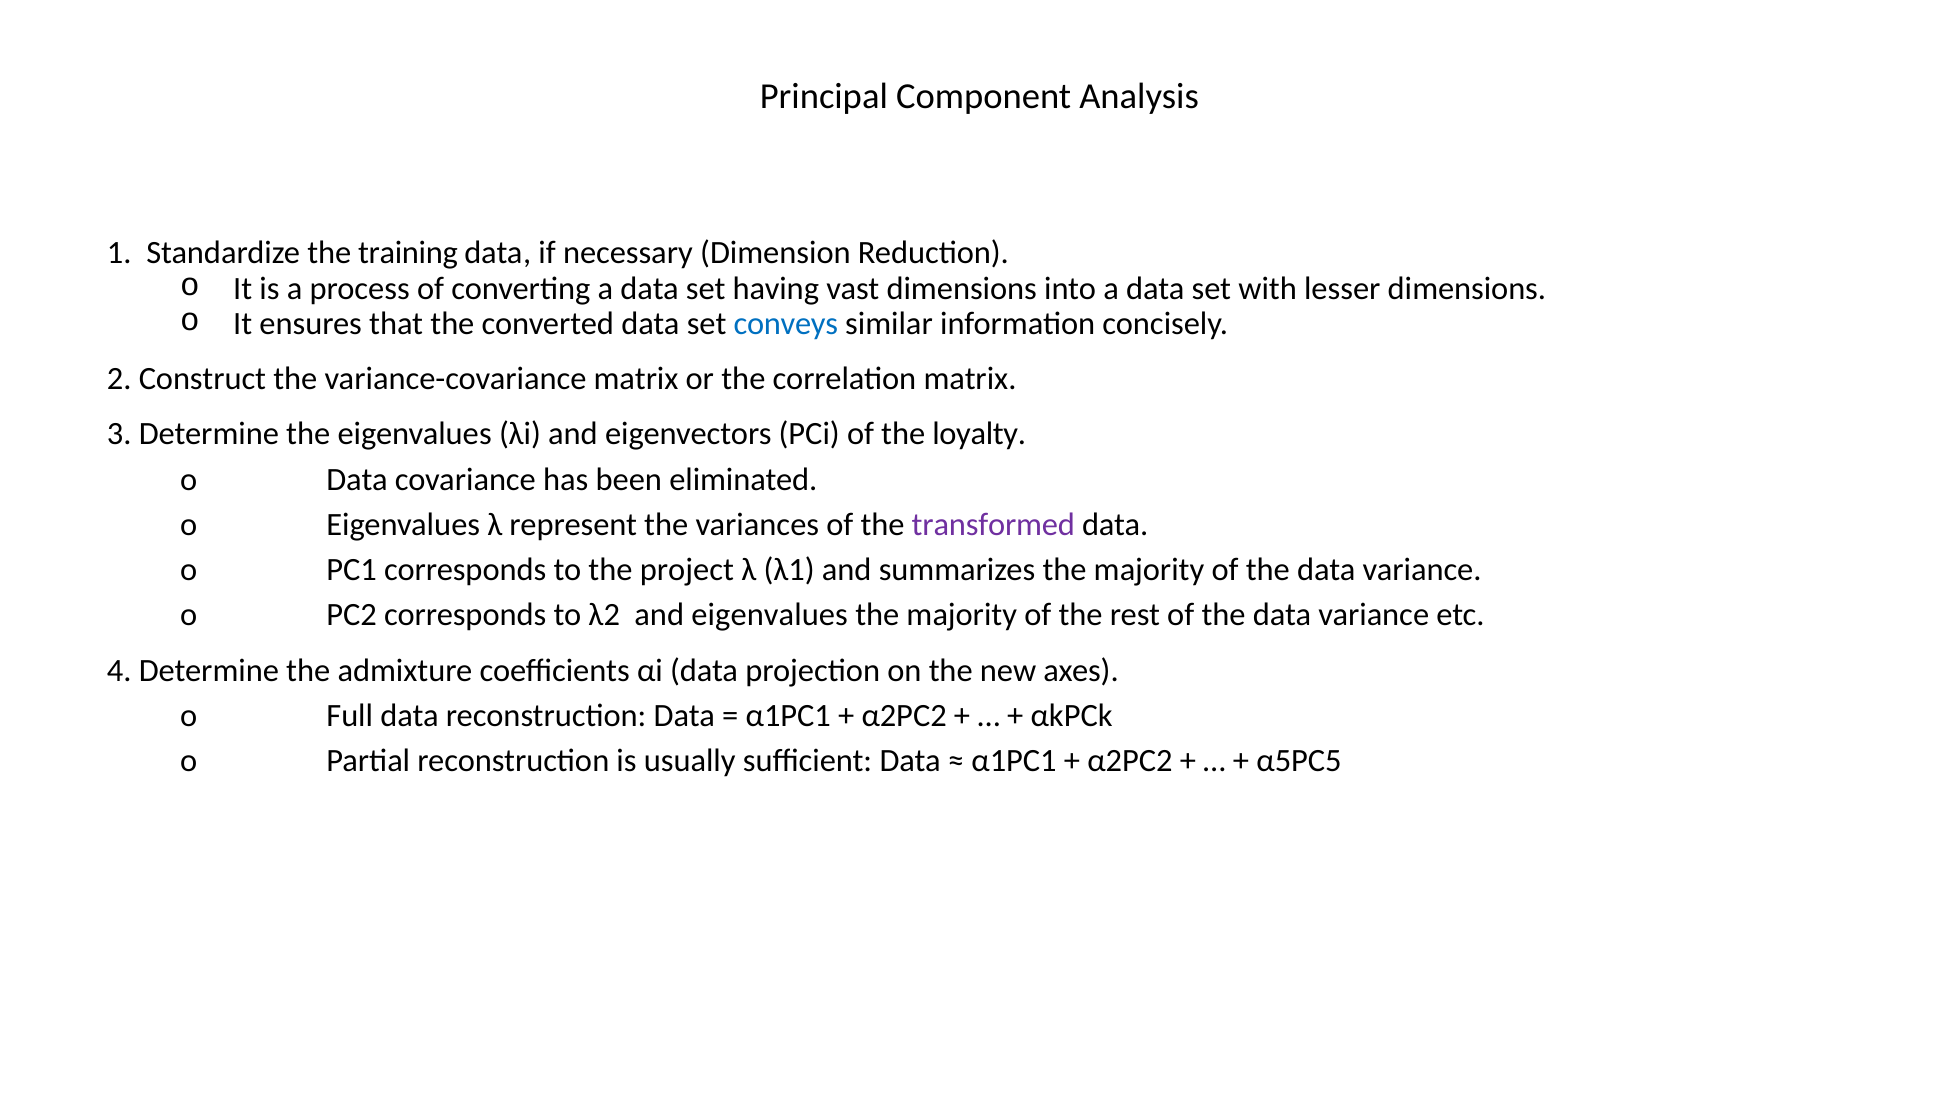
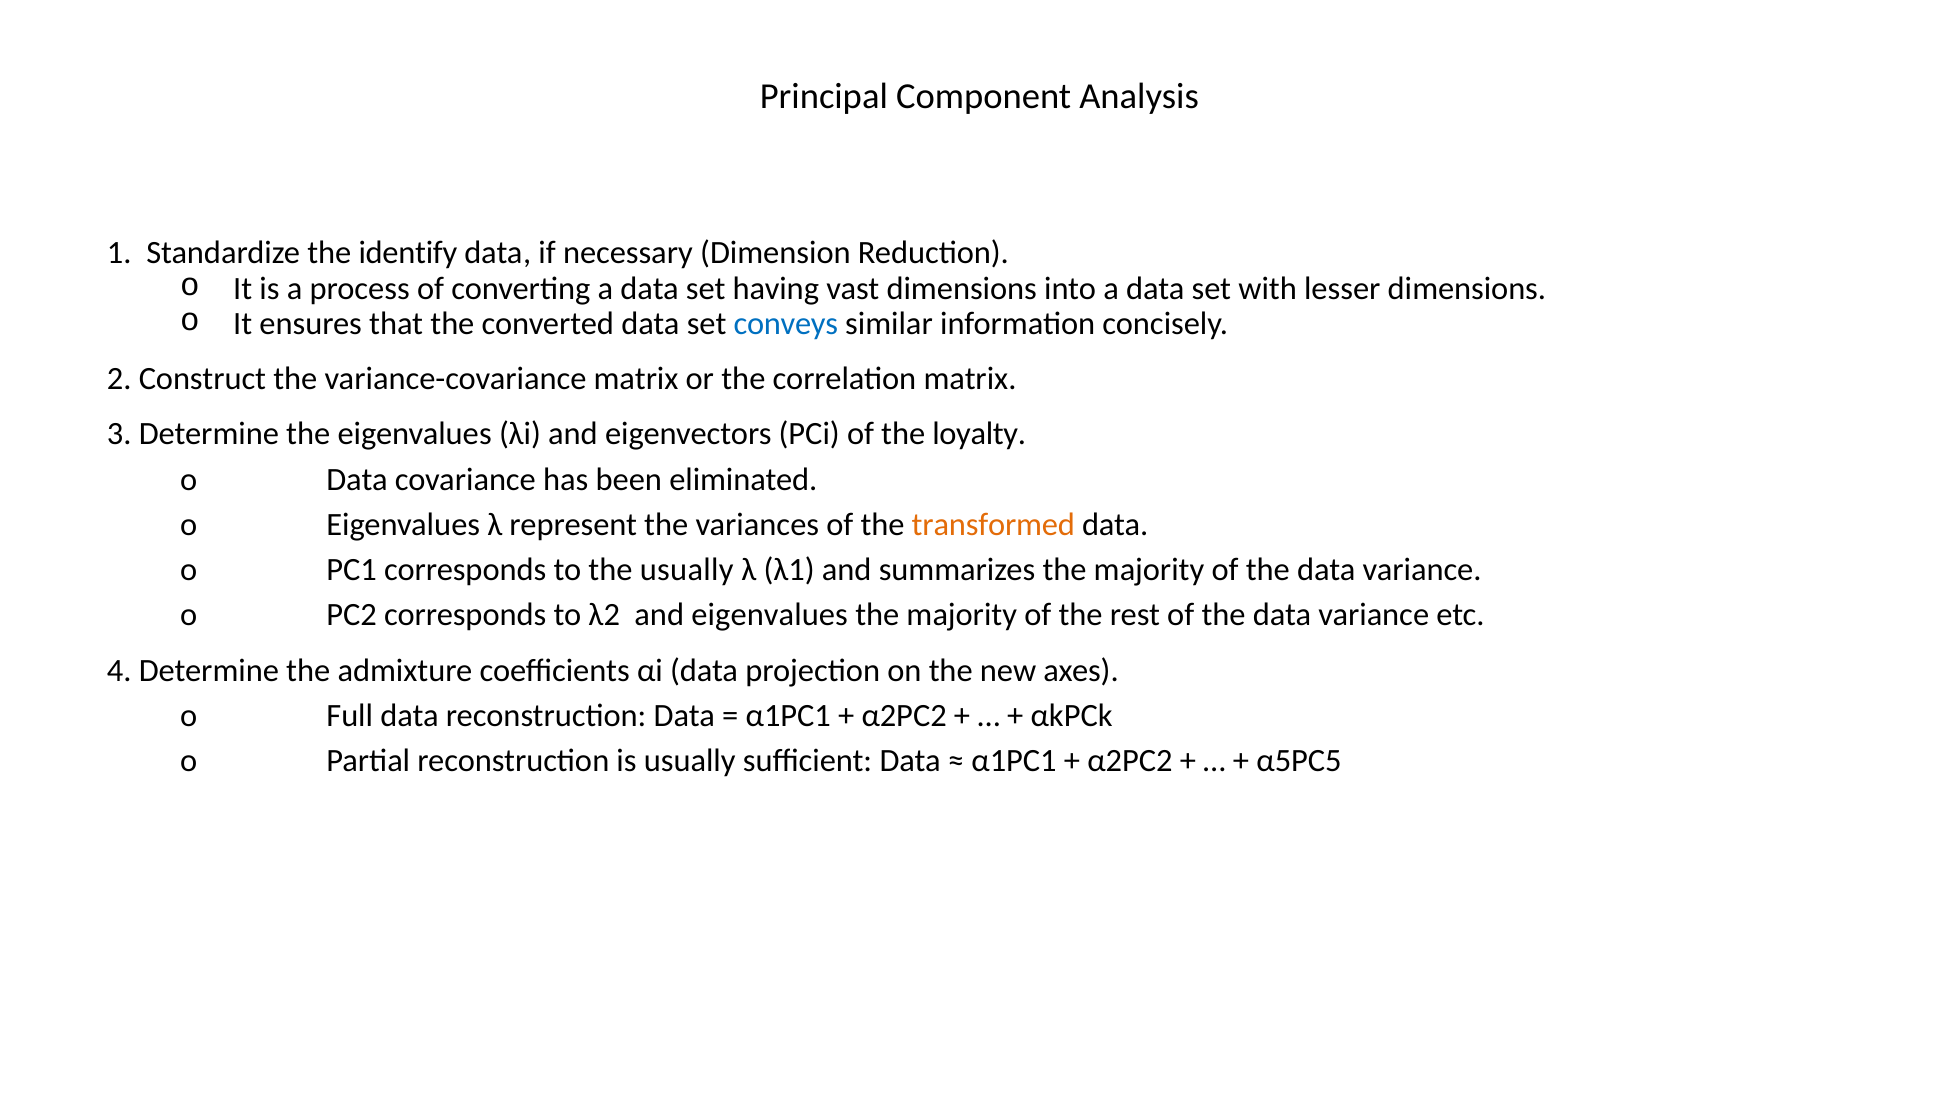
training: training -> identify
transformed colour: purple -> orange
the project: project -> usually
